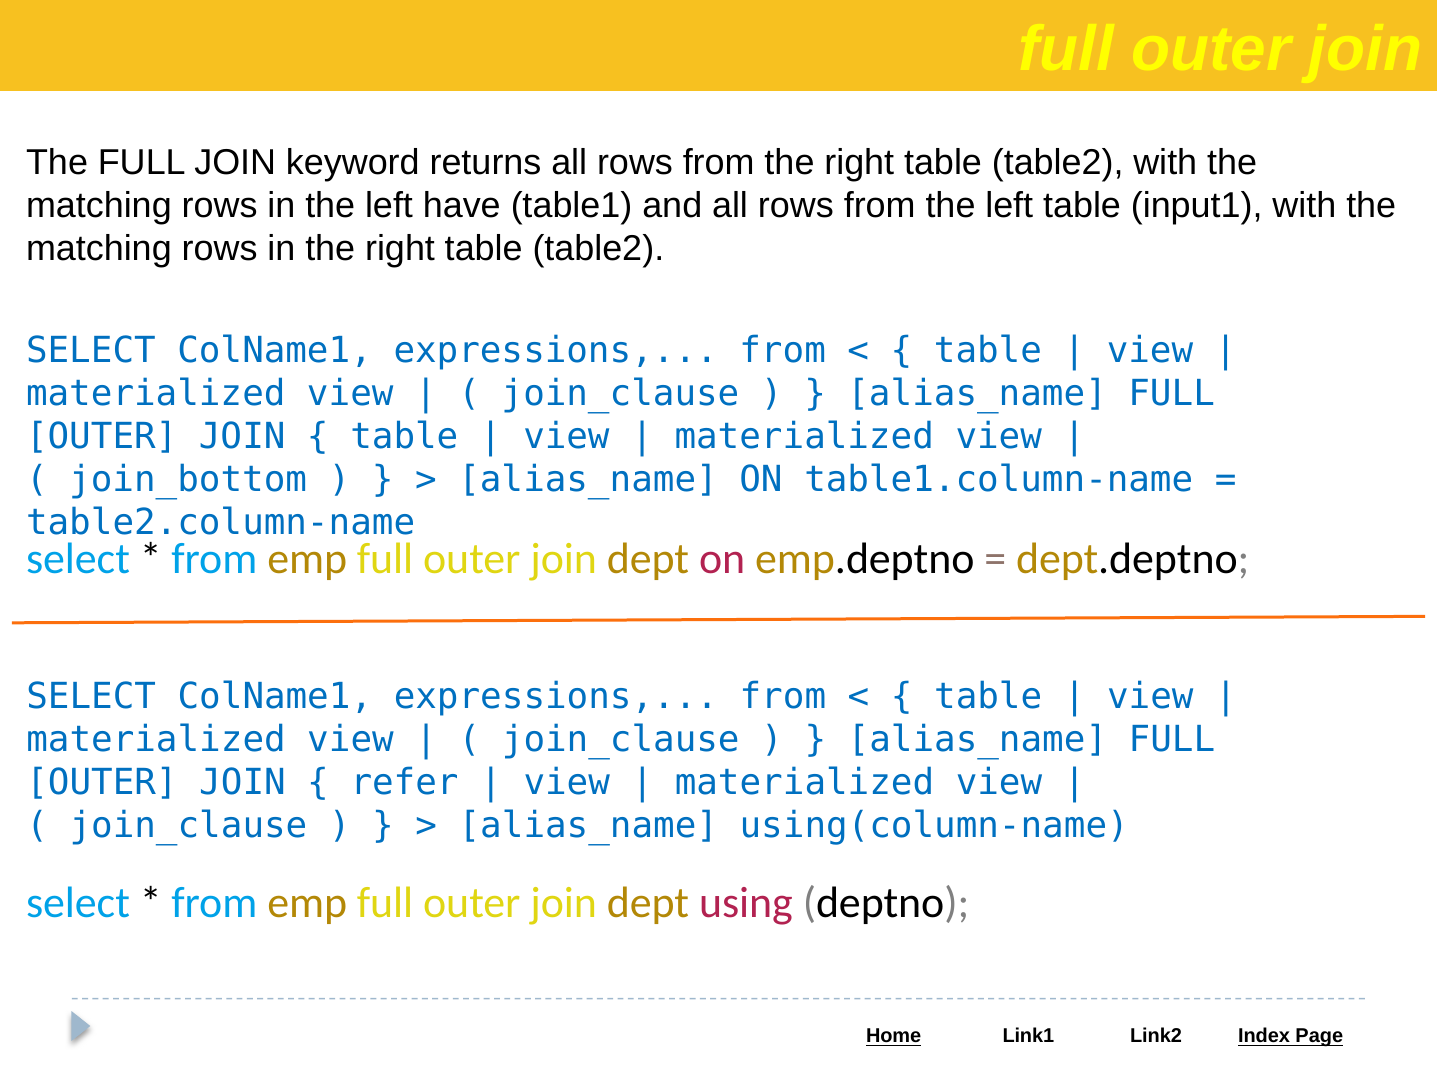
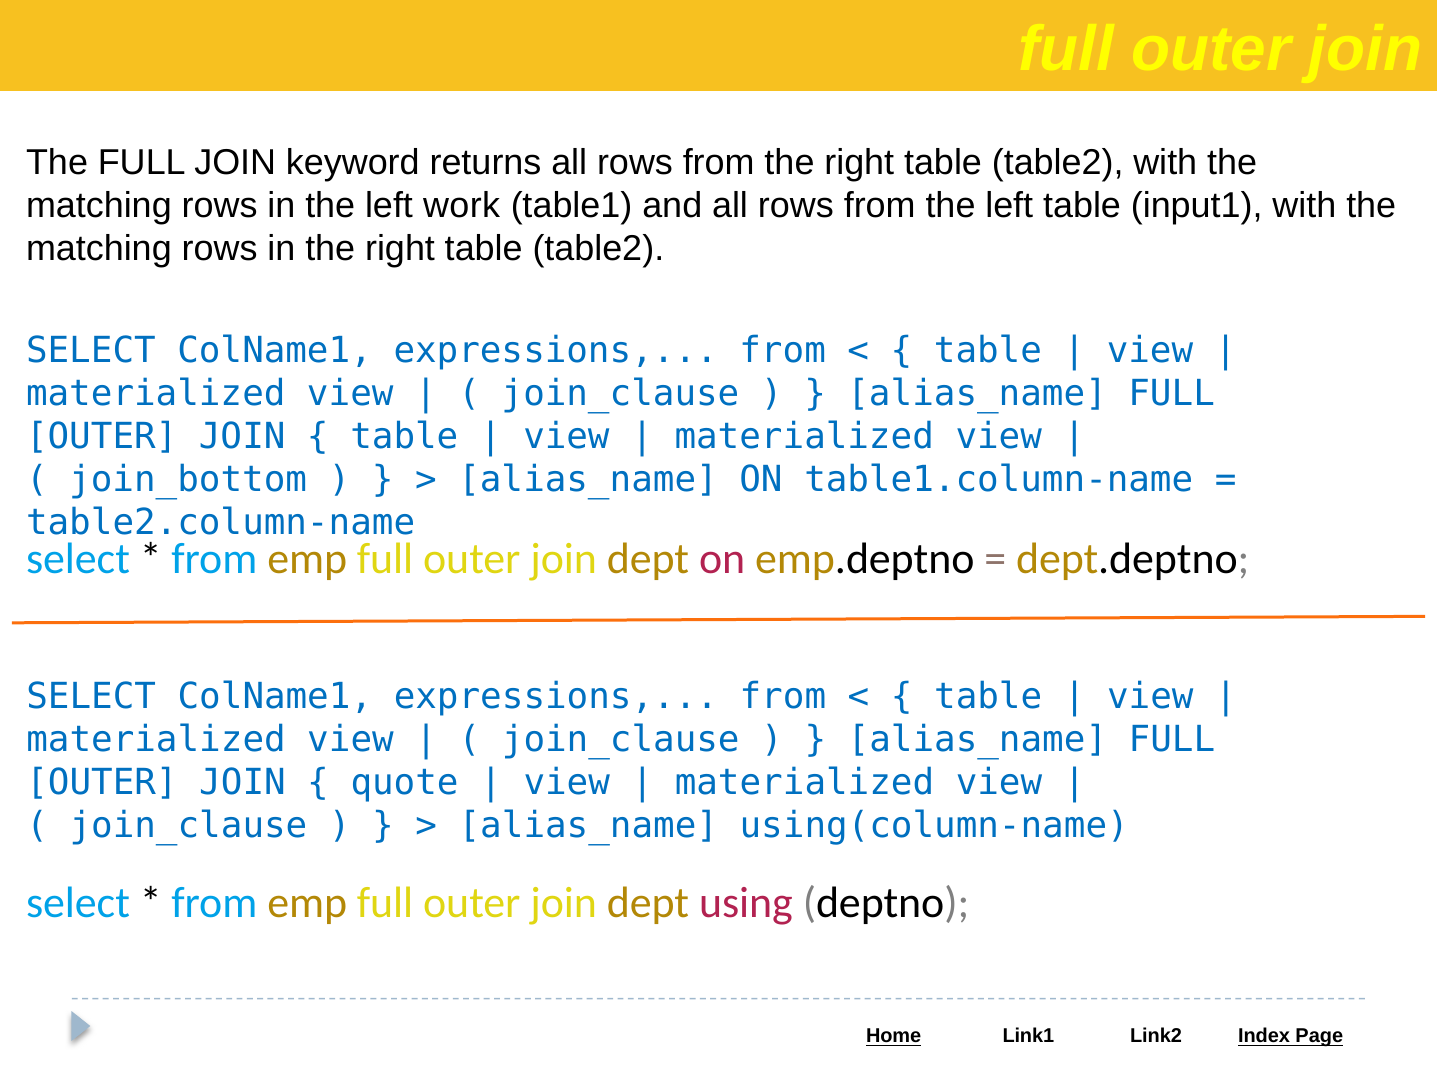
have: have -> work
refer: refer -> quote
